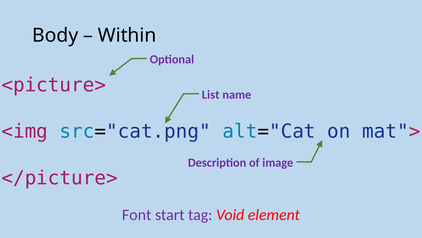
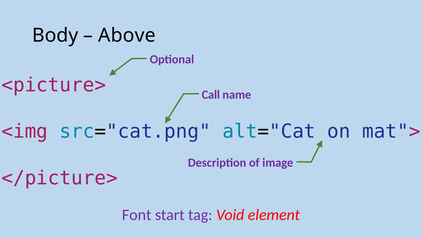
Within: Within -> Above
List: List -> Call
